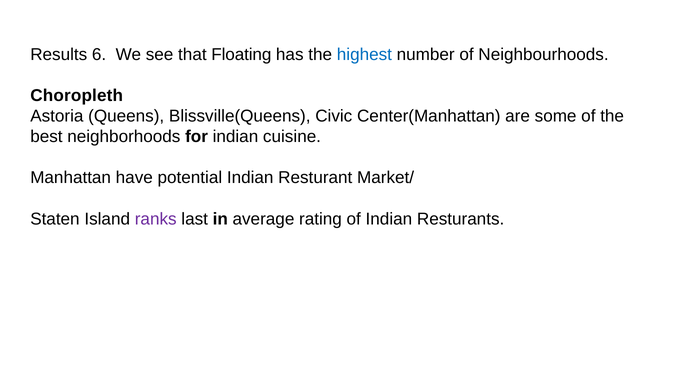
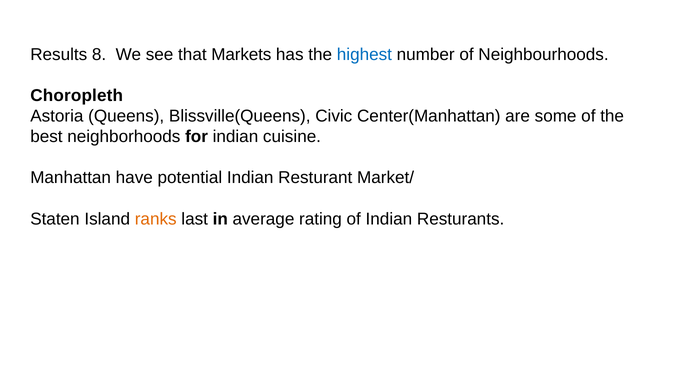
6: 6 -> 8
Floating: Floating -> Markets
ranks colour: purple -> orange
